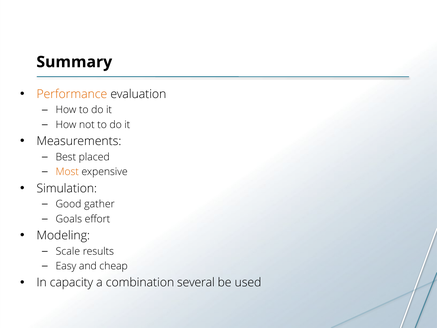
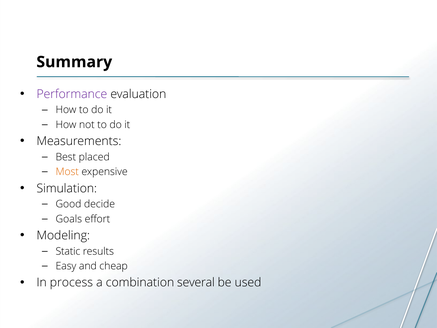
Performance colour: orange -> purple
gather: gather -> decide
Scale: Scale -> Static
capacity: capacity -> process
